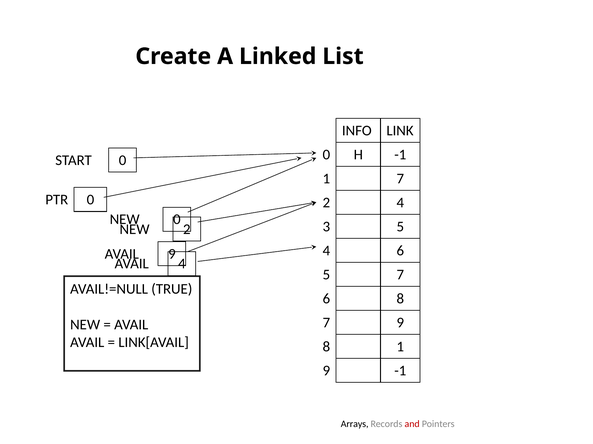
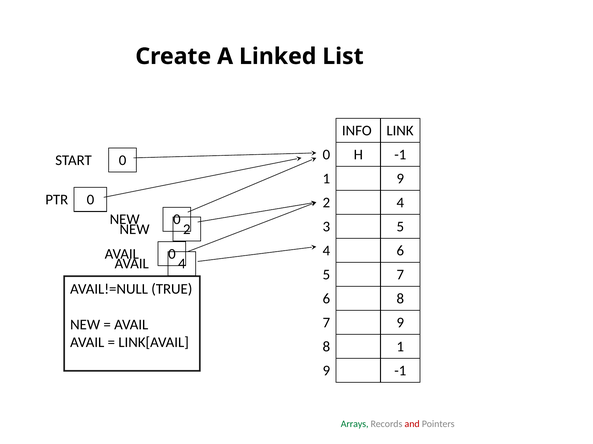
7 at (400, 179): 7 -> 9
AVAIL 9: 9 -> 0
Arrays colour: black -> green
